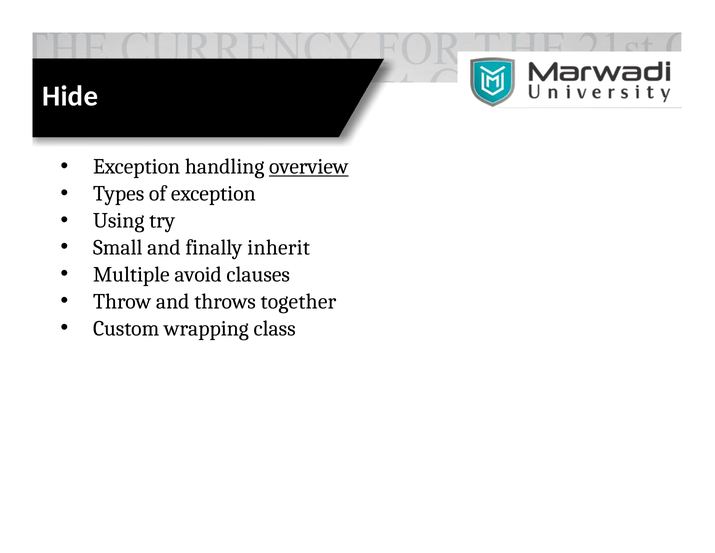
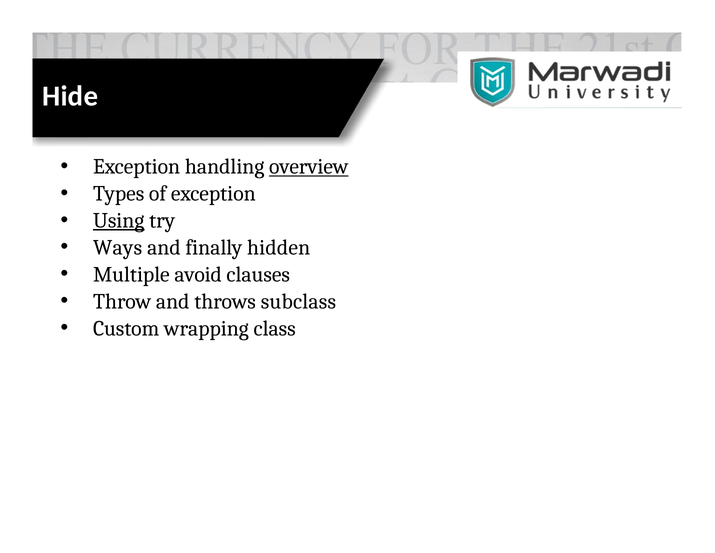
Using underline: none -> present
Small: Small -> Ways
inherit: inherit -> hidden
together: together -> subclass
